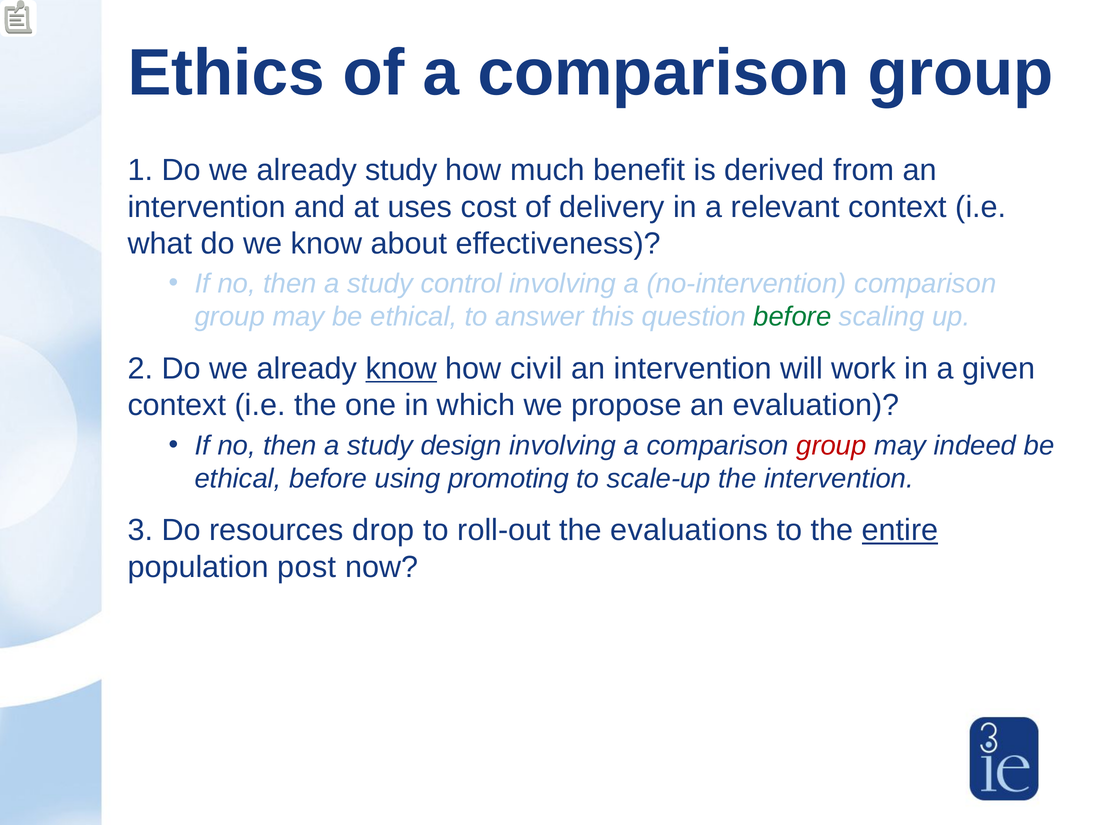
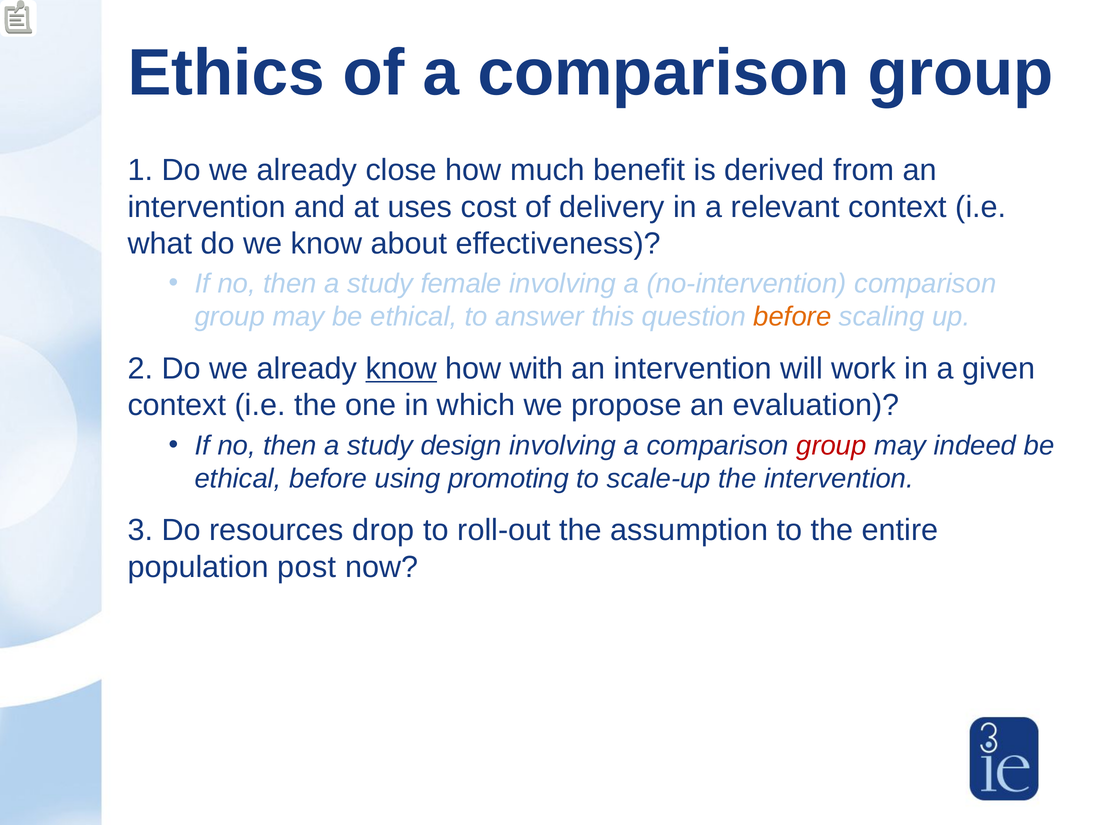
already study: study -> close
control: control -> female
before at (792, 317) colour: green -> orange
civil: civil -> with
evaluations: evaluations -> assumption
entire underline: present -> none
